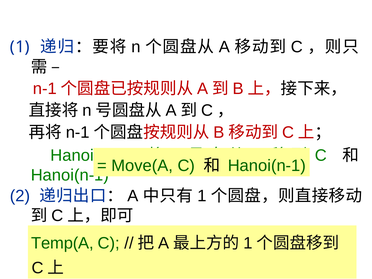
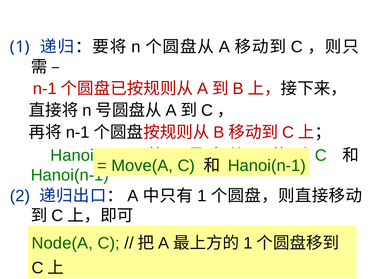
Temp(A: Temp(A -> Node(A
